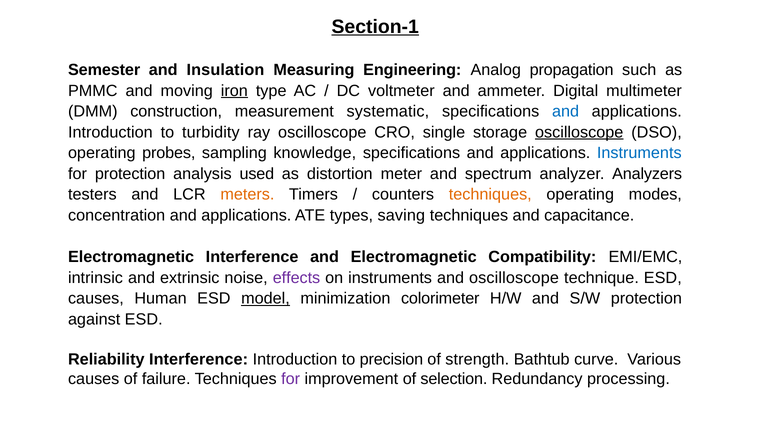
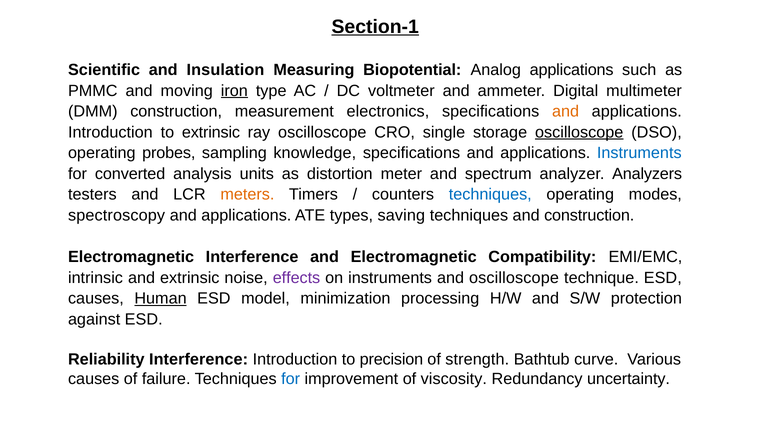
Semester: Semester -> Scientific
Engineering: Engineering -> Biopotential
Analog propagation: propagation -> applications
systematic: systematic -> electronics
and at (566, 112) colour: blue -> orange
to turbidity: turbidity -> extrinsic
for protection: protection -> converted
used: used -> units
techniques at (490, 195) colour: orange -> blue
concentration: concentration -> spectroscopy
and capacitance: capacitance -> construction
Human underline: none -> present
model underline: present -> none
colorimeter: colorimeter -> processing
for at (291, 379) colour: purple -> blue
selection: selection -> viscosity
processing: processing -> uncertainty
